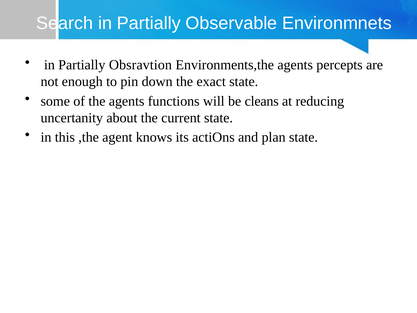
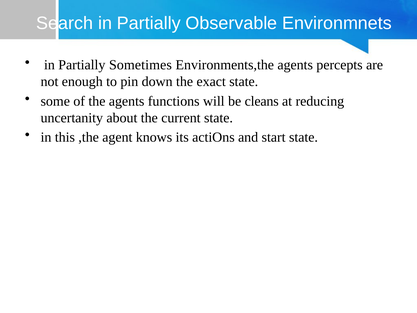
Obsravtion: Obsravtion -> Sometimes
plan: plan -> start
